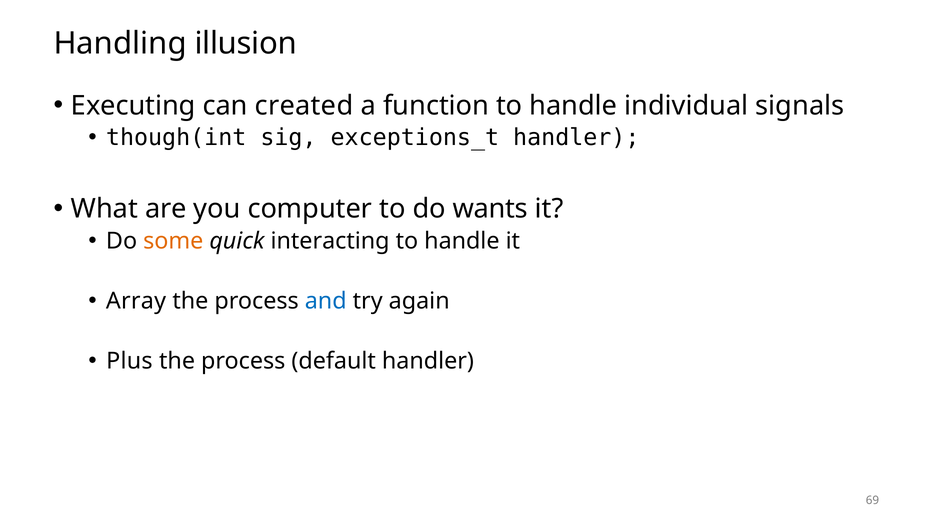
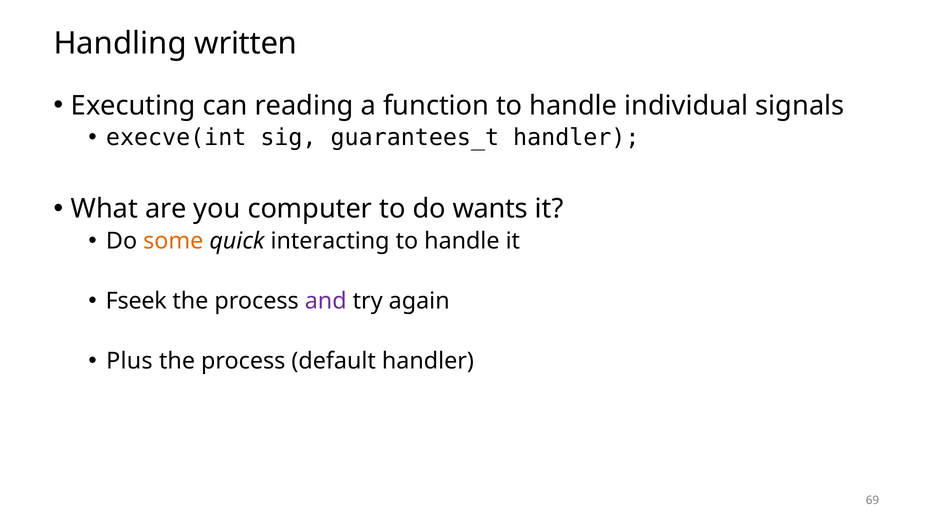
illusion: illusion -> written
created: created -> reading
though(int: though(int -> execve(int
exceptions_t: exceptions_t -> guarantees_t
Array: Array -> Fseek
and colour: blue -> purple
